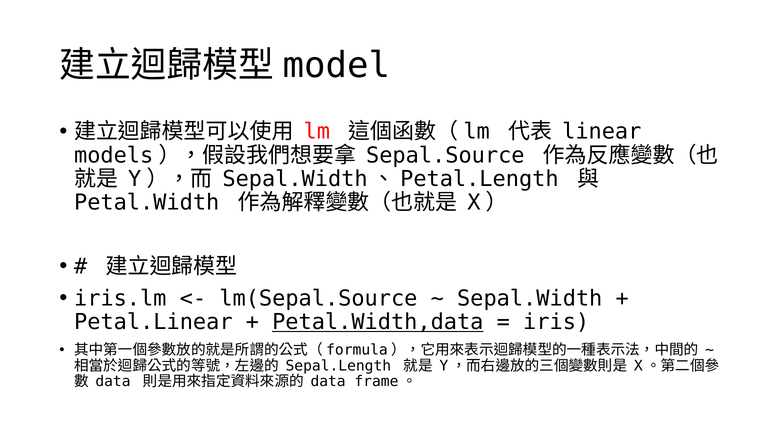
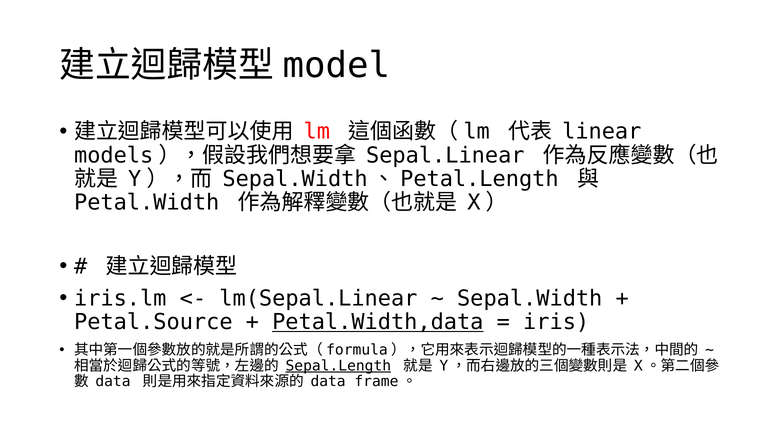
Sepal.Source: Sepal.Source -> Sepal.Linear
lm(Sepal.Source: lm(Sepal.Source -> lm(Sepal.Linear
Petal.Linear: Petal.Linear -> Petal.Source
Sepal.Length underline: none -> present
